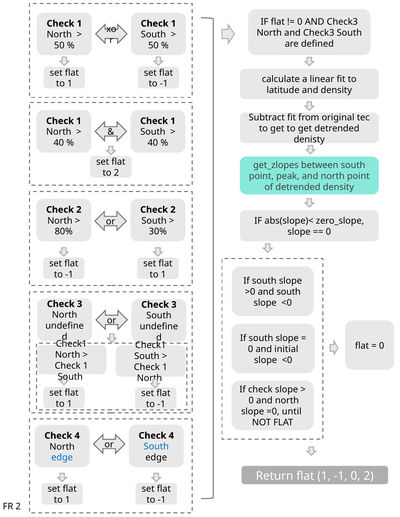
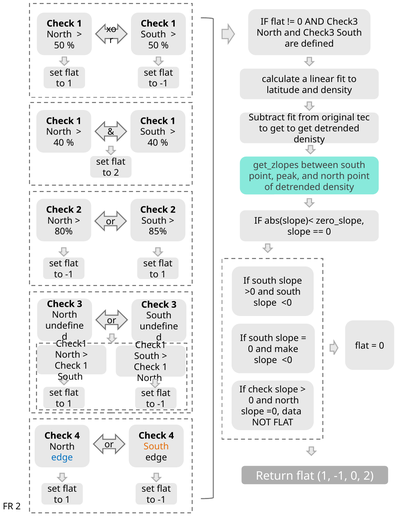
30%: 30% -> 85%
initial: initial -> make
until: until -> data
South at (156, 447) colour: blue -> orange
